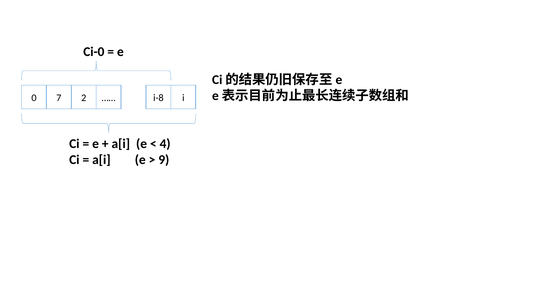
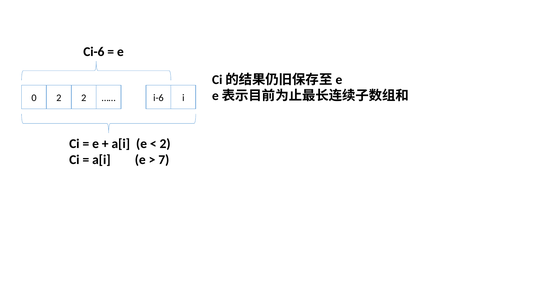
Ci-0: Ci-0 -> Ci-6
0 7: 7 -> 2
i-8: i-8 -> i-6
4 at (165, 144): 4 -> 2
9: 9 -> 7
